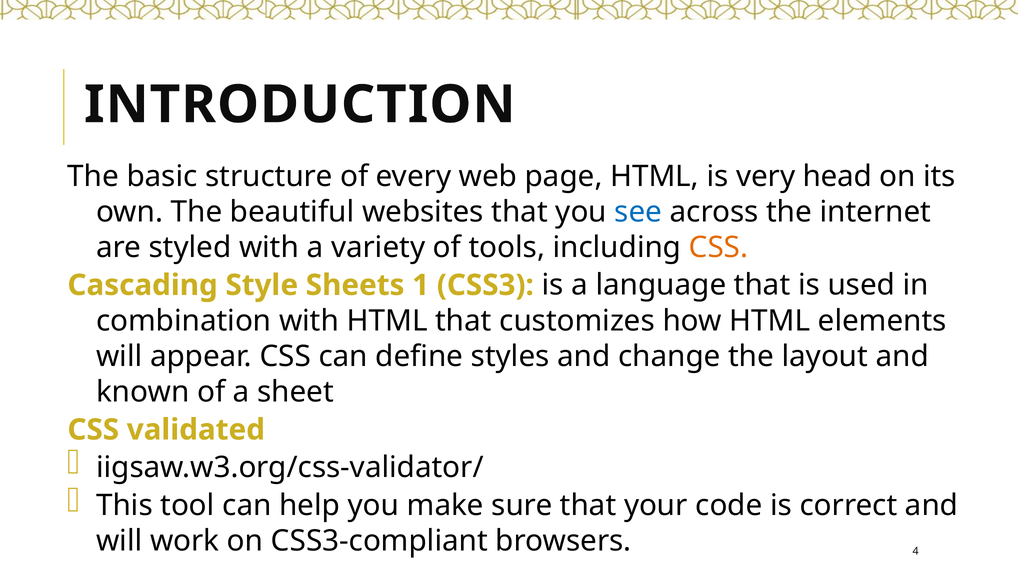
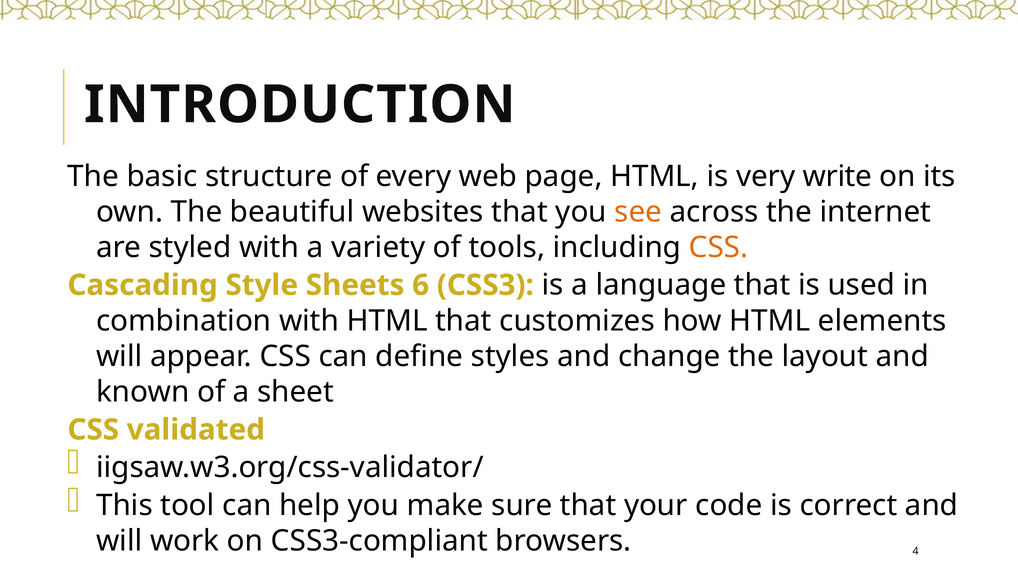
head: head -> write
see colour: blue -> orange
1: 1 -> 6
